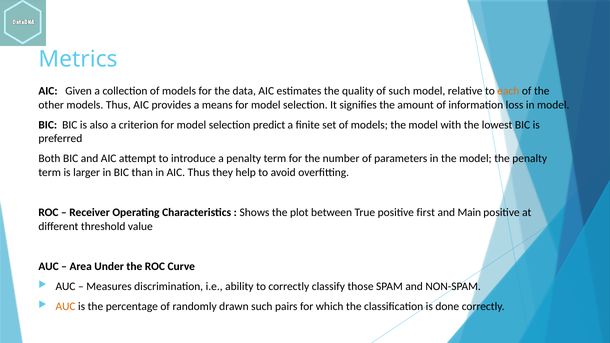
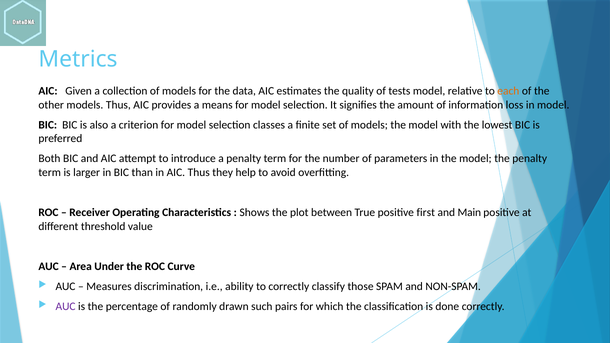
of such: such -> tests
predict: predict -> classes
AUC at (66, 307) colour: orange -> purple
